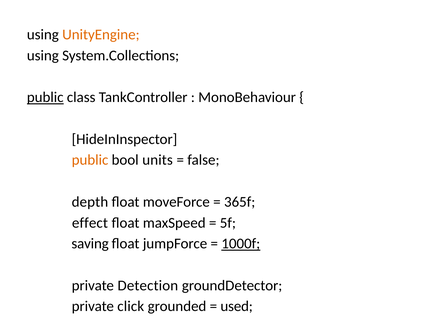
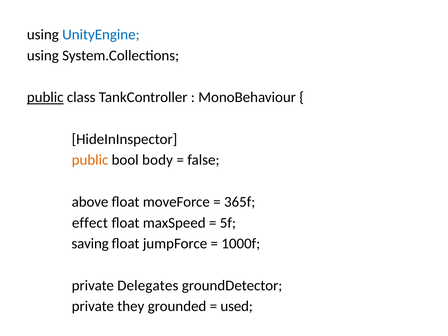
UnityEngine colour: orange -> blue
units: units -> body
depth: depth -> above
1000f underline: present -> none
Detection: Detection -> Delegates
click: click -> they
